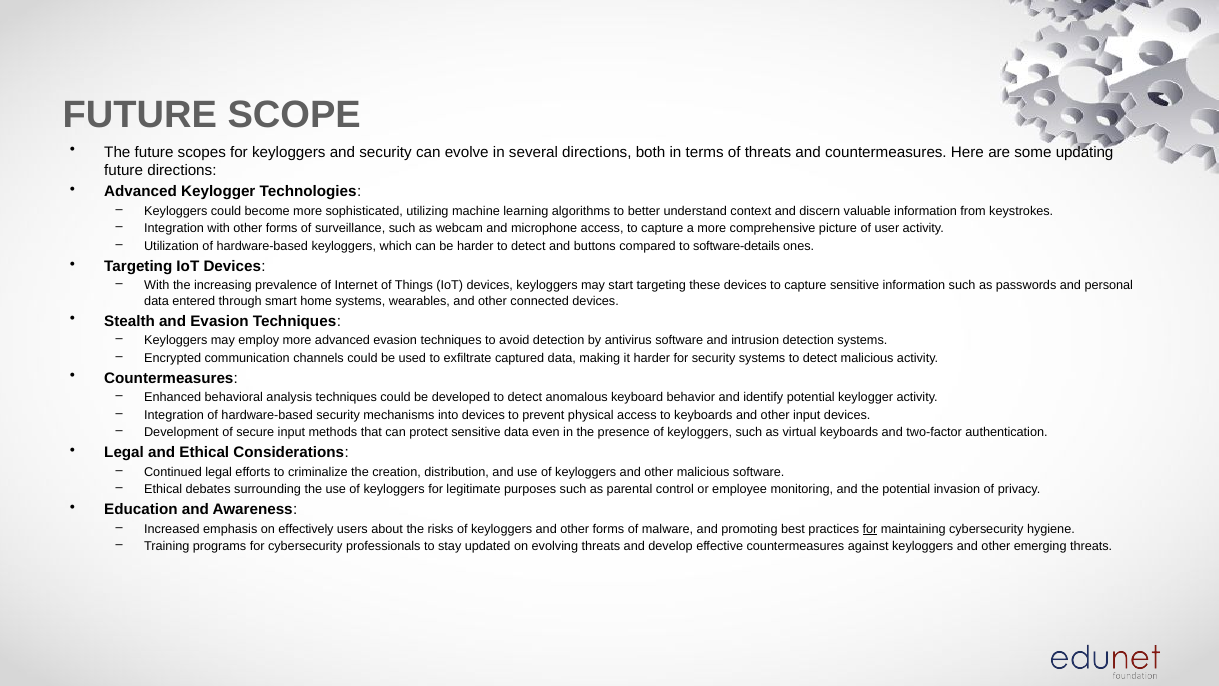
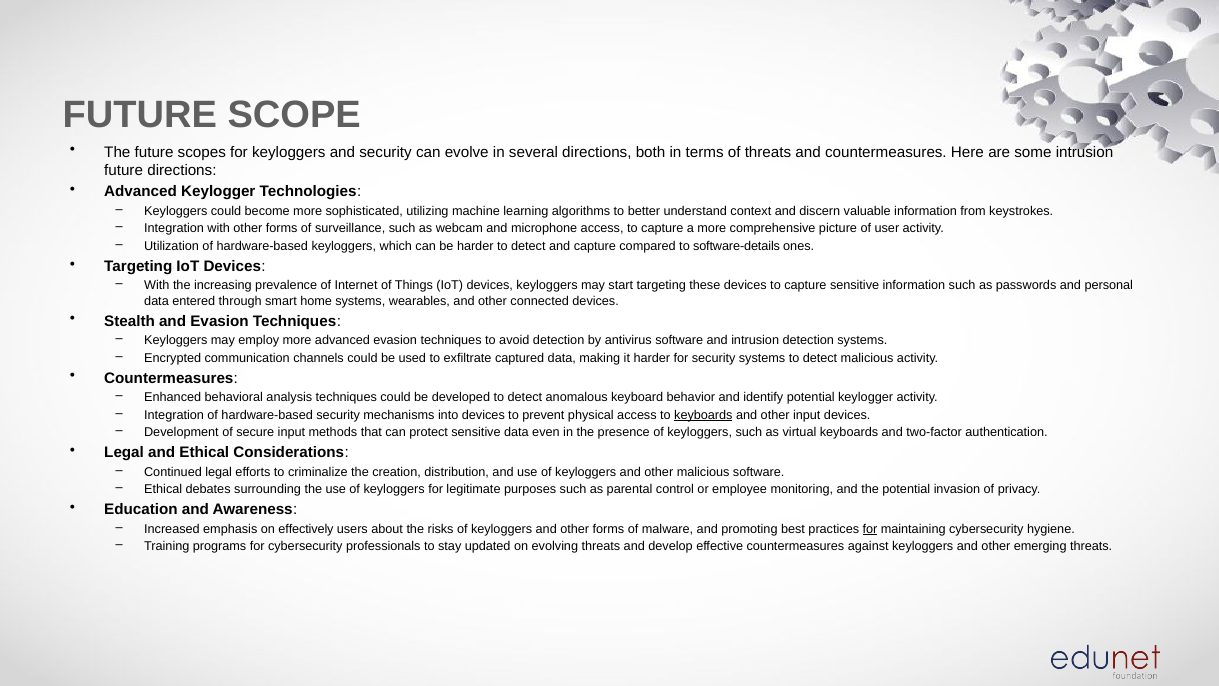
some updating: updating -> intrusion
and buttons: buttons -> capture
keyboards at (703, 415) underline: none -> present
